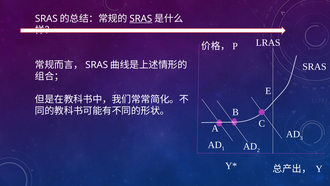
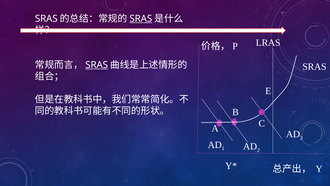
SRAS at (97, 65) underline: none -> present
